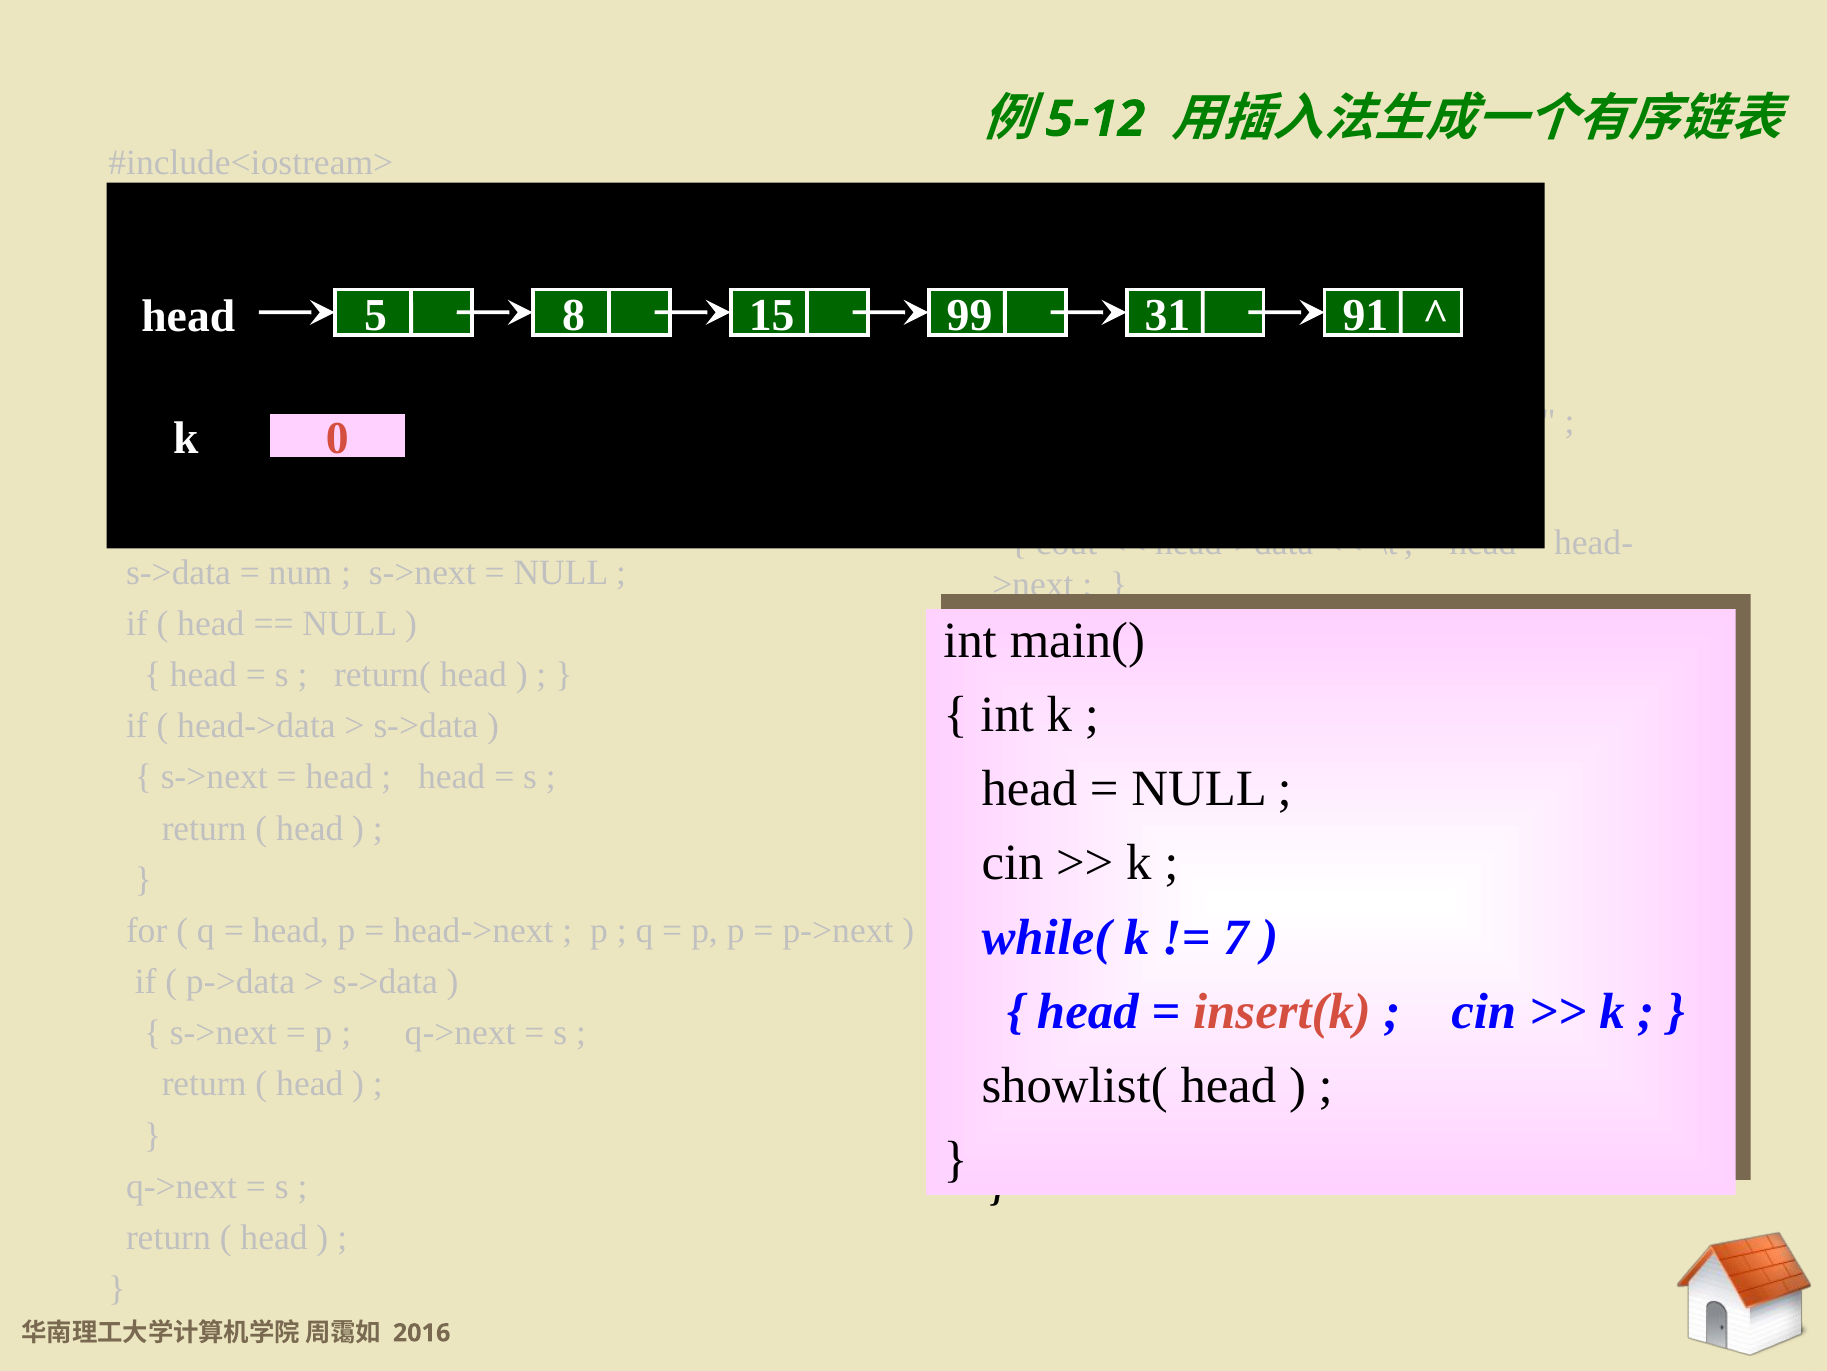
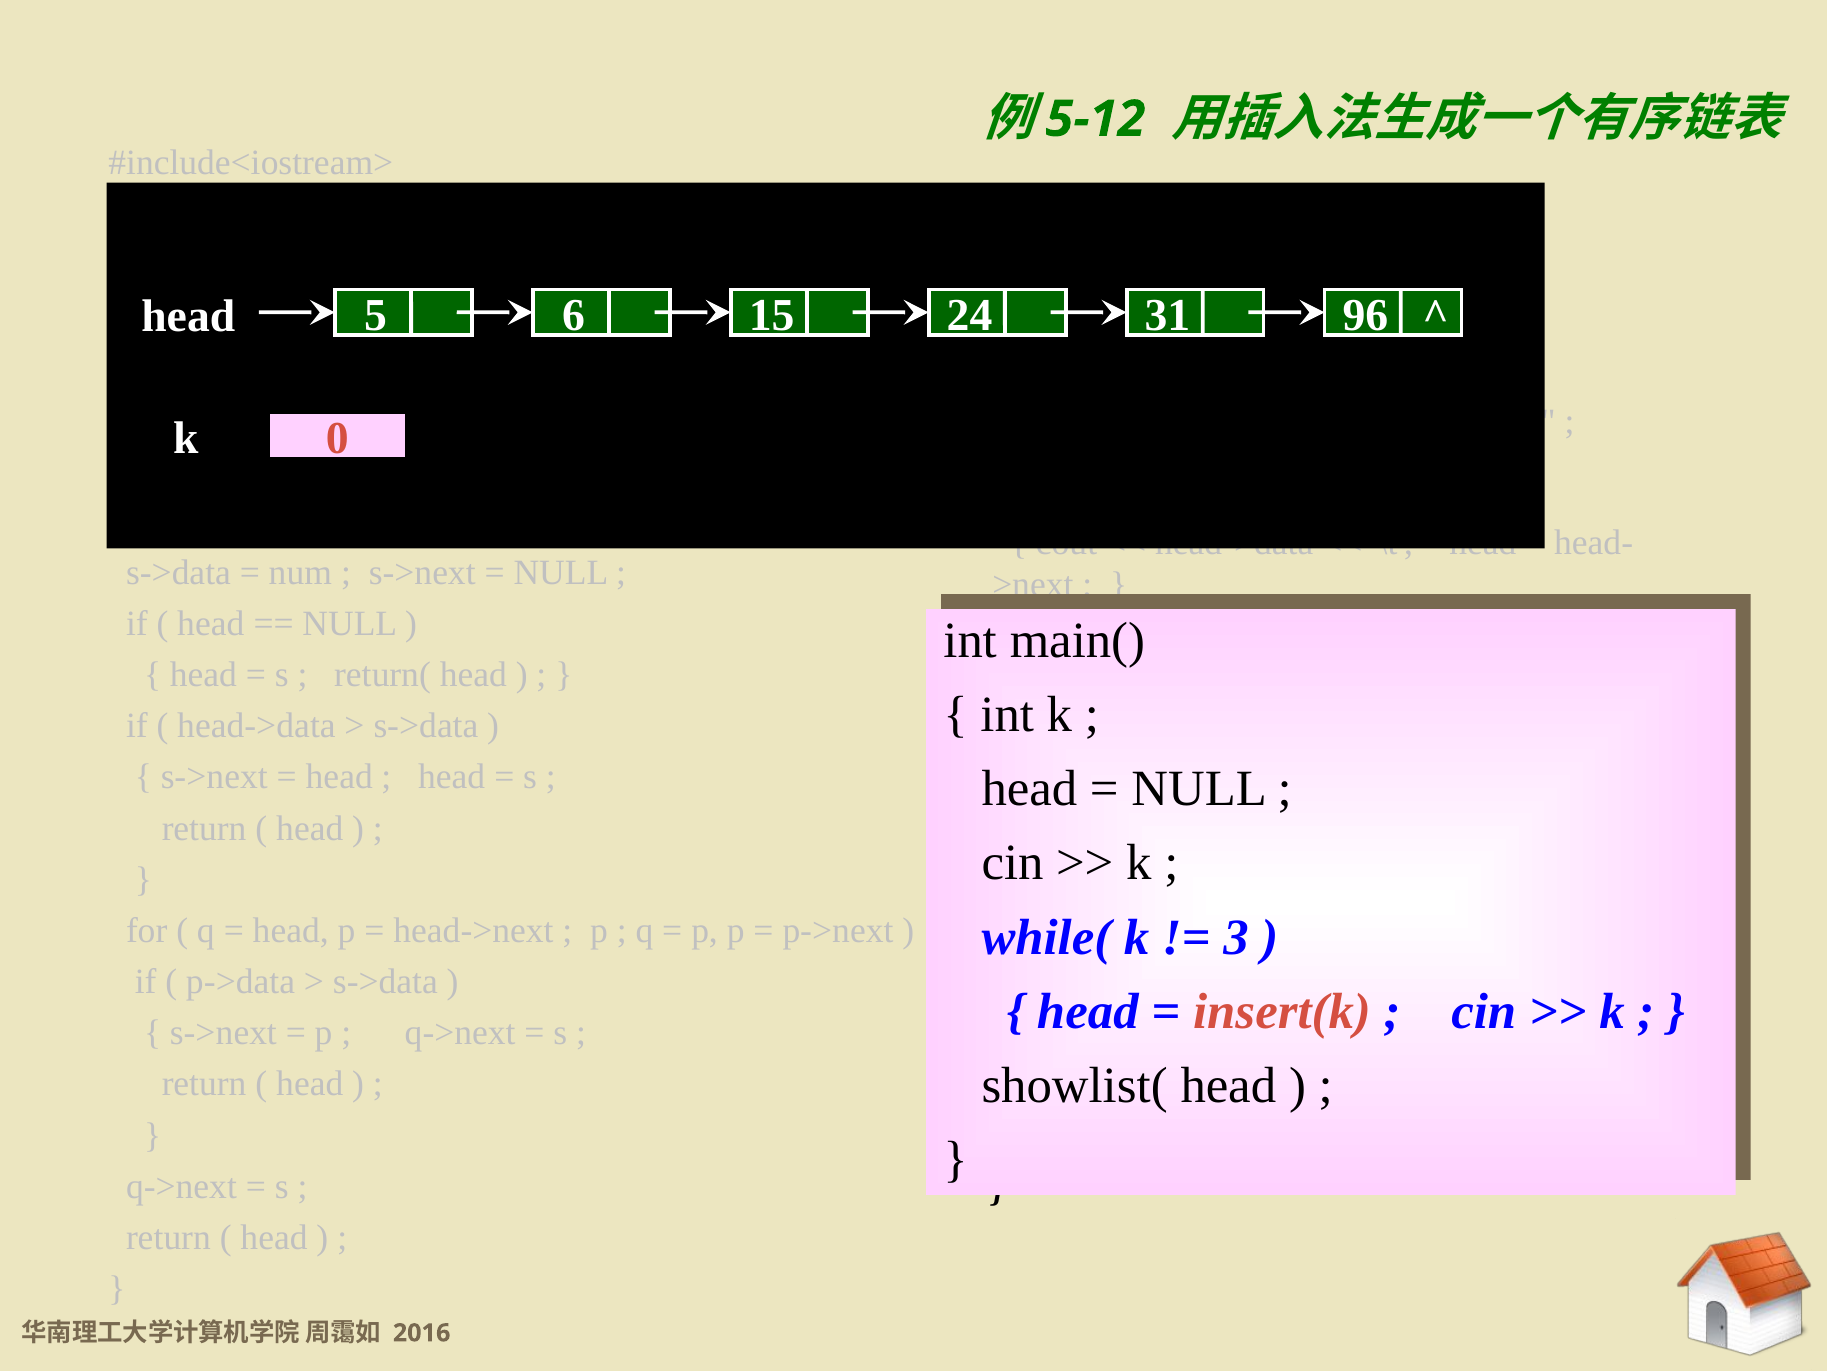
8: 8 -> 6
99: 99 -> 24
91: 91 -> 96
7: 7 -> 3
